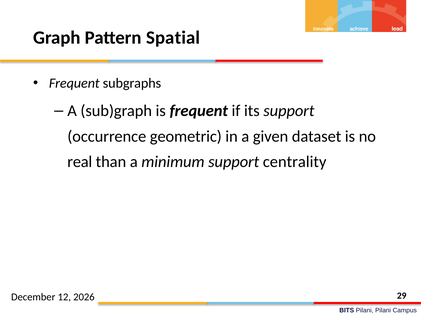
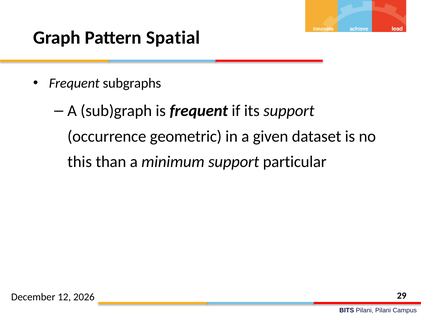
real: real -> this
centrality: centrality -> particular
